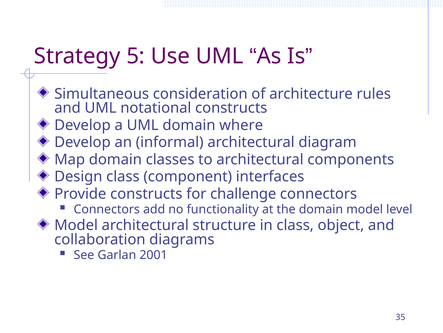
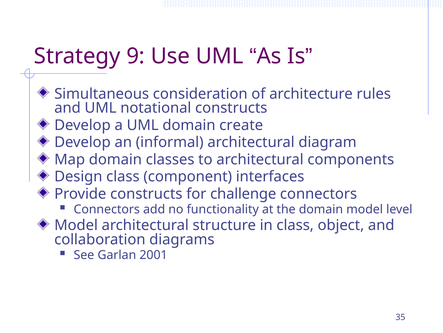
5: 5 -> 9
where: where -> create
